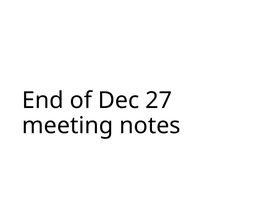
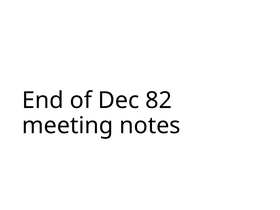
27: 27 -> 82
